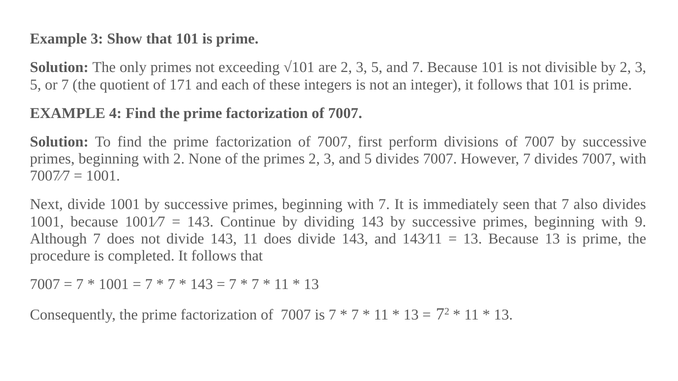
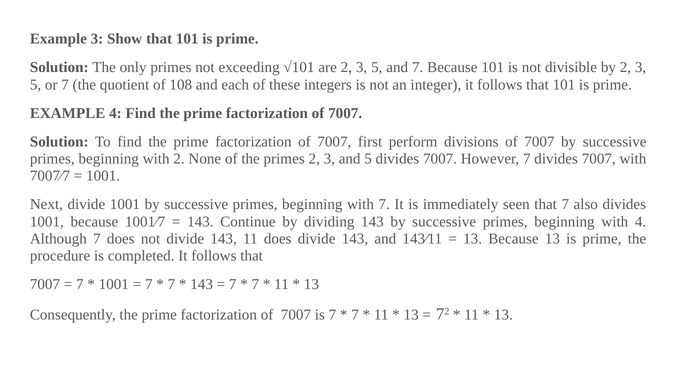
171: 171 -> 108
with 9: 9 -> 4
